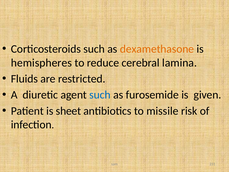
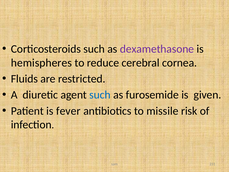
dexamethasone colour: orange -> purple
lamina: lamina -> cornea
sheet: sheet -> fever
